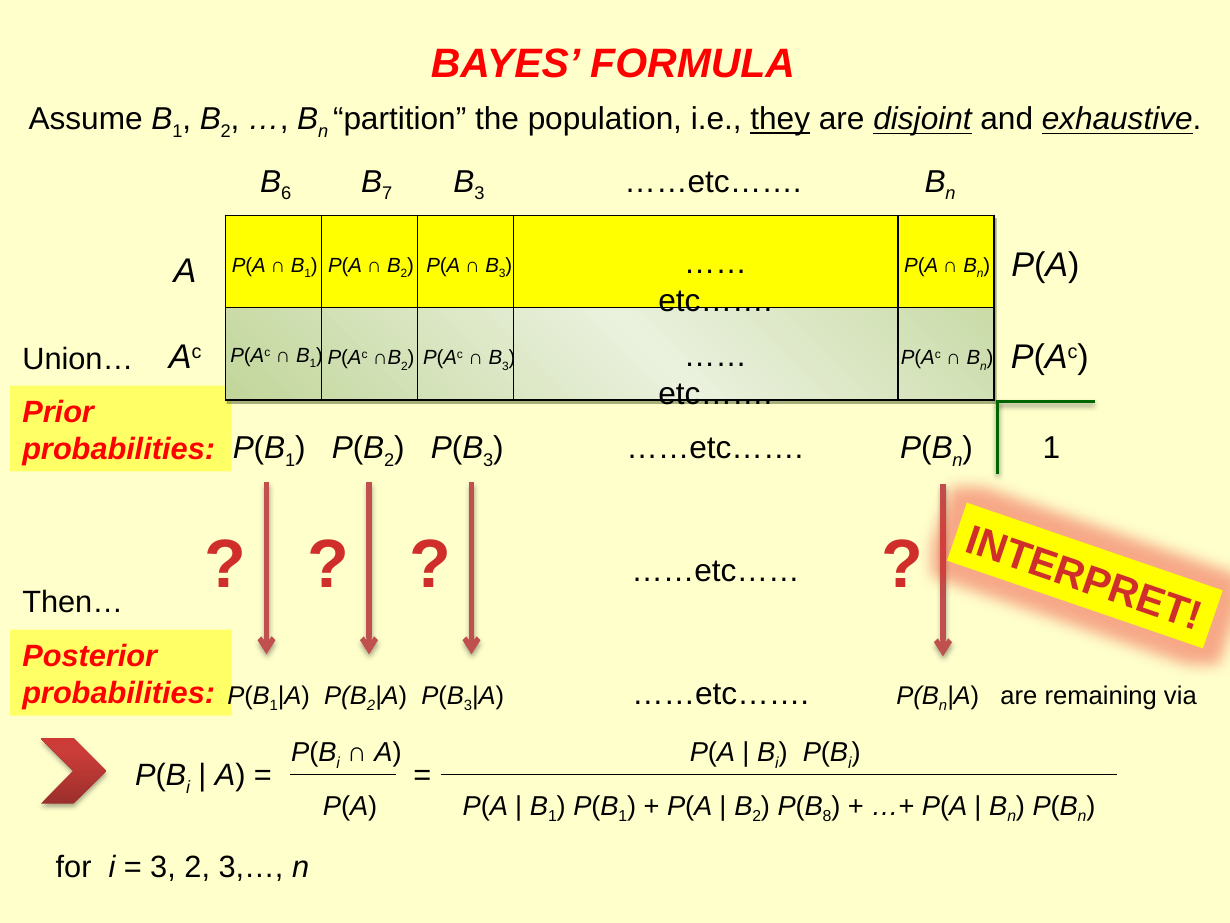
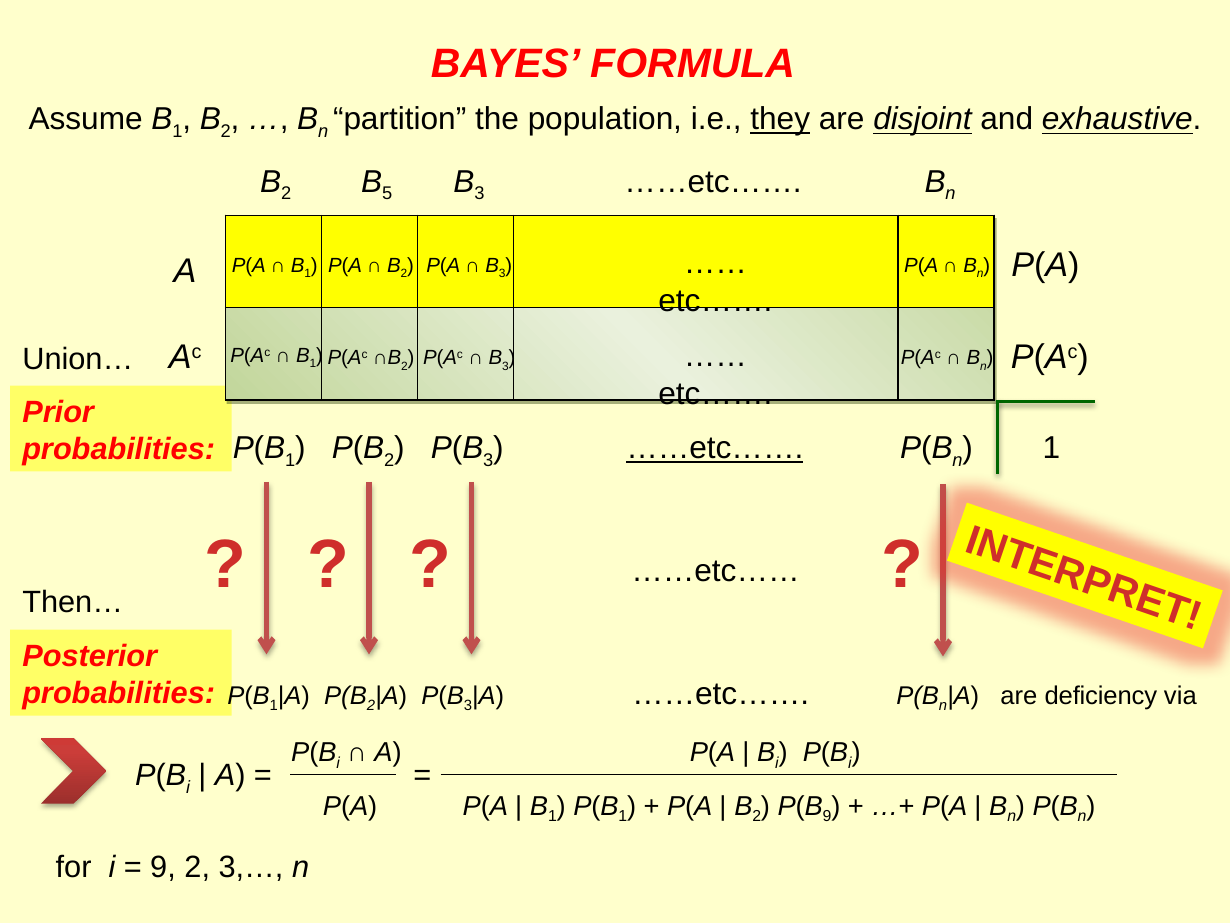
6 at (286, 194): 6 -> 2
7: 7 -> 5
……etc…… at (715, 448) underline: none -> present
remaining: remaining -> deficiency
8 at (827, 816): 8 -> 9
3 at (163, 867): 3 -> 9
